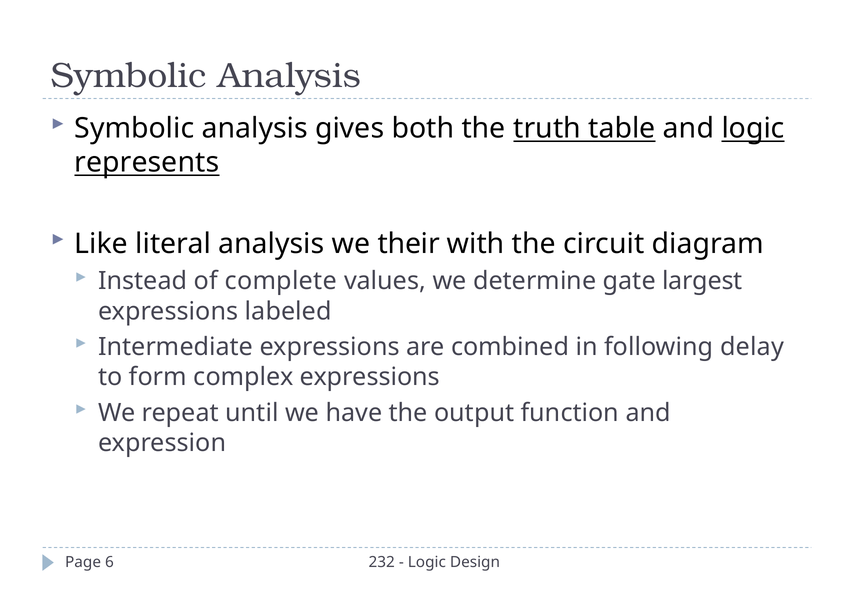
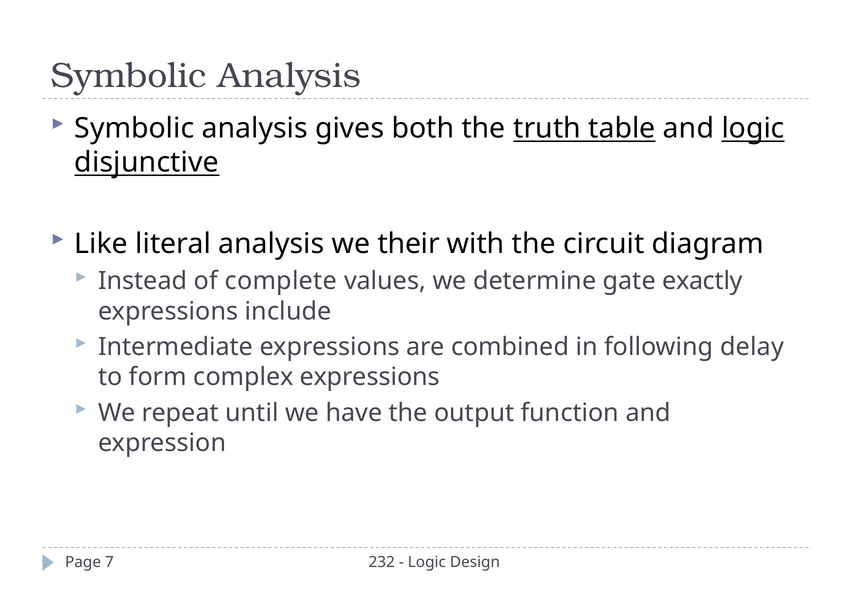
represents: represents -> disjunctive
largest: largest -> exactly
labeled: labeled -> include
6: 6 -> 7
